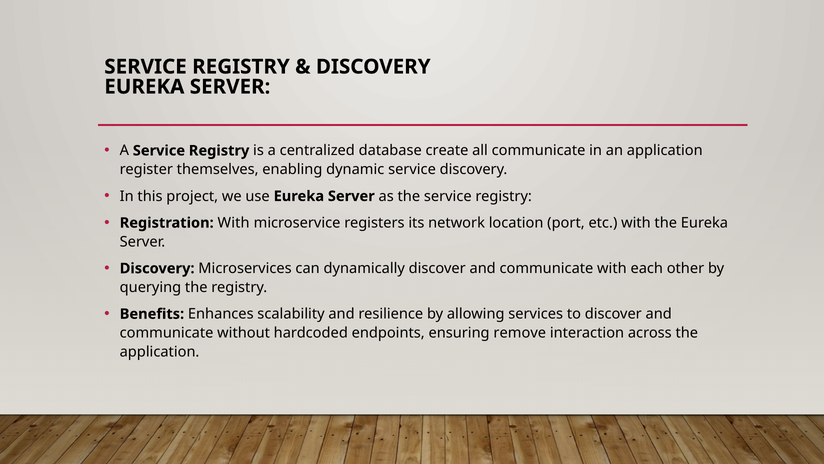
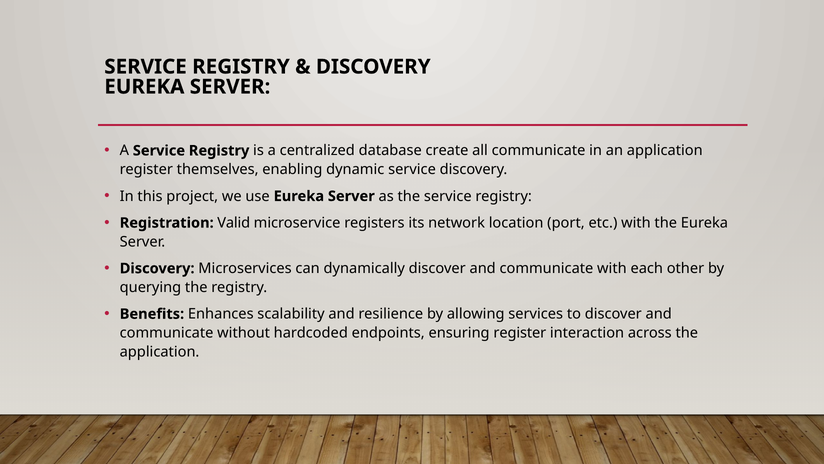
Registration With: With -> Valid
ensuring remove: remove -> register
